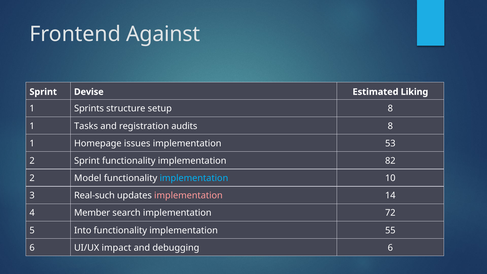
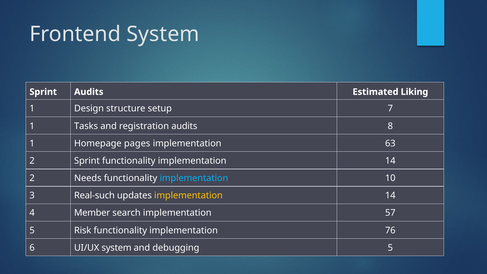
Frontend Against: Against -> System
Sprint Devise: Devise -> Audits
Sprints: Sprints -> Design
setup 8: 8 -> 7
issues: issues -> pages
53: 53 -> 63
functionality implementation 82: 82 -> 14
Model: Model -> Needs
implementation at (188, 195) colour: pink -> yellow
72: 72 -> 57
Into: Into -> Risk
55: 55 -> 76
UI/UX impact: impact -> system
debugging 6: 6 -> 5
